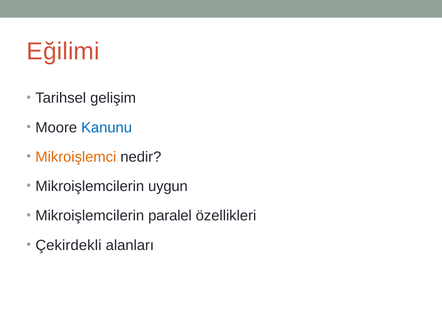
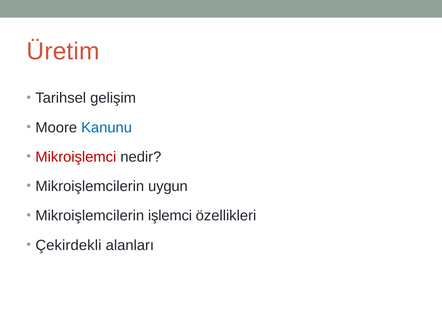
Eğilimi: Eğilimi -> Üretim
Mikroişlemci colour: orange -> red
paralel: paralel -> işlemci
